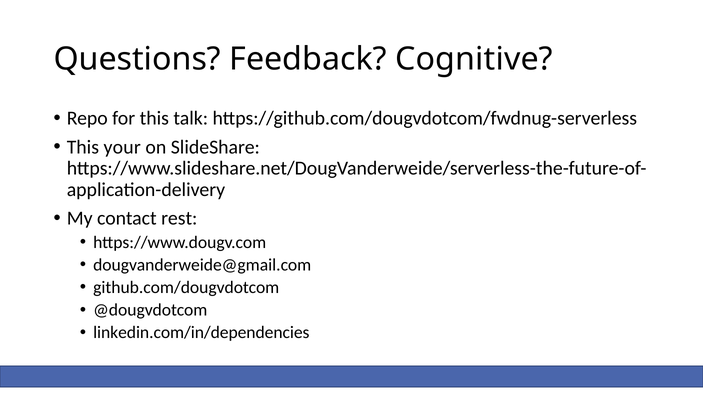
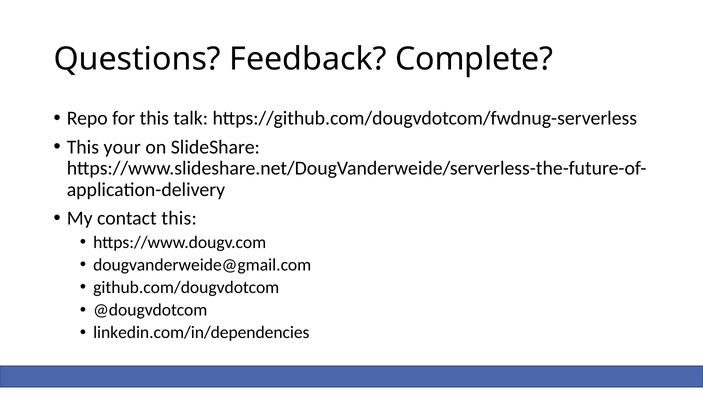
Cognitive: Cognitive -> Complete
contact rest: rest -> this
